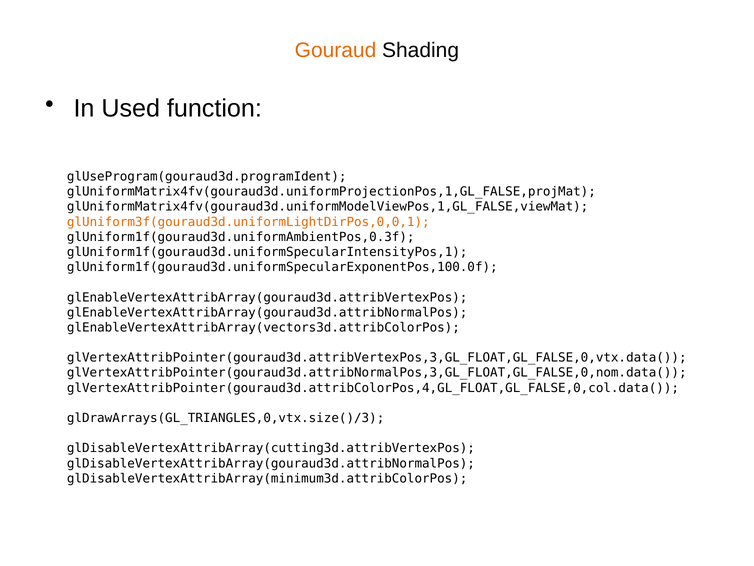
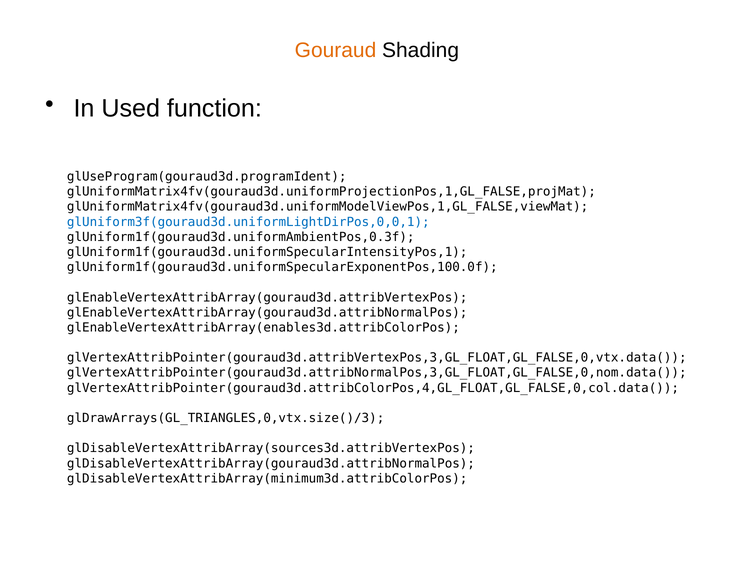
glUniform3f(gouraud3d.uniformLightDirPos,0,0,1 colour: orange -> blue
glEnableVertexAttribArray(vectors3d.attribColorPos: glEnableVertexAttribArray(vectors3d.attribColorPos -> glEnableVertexAttribArray(enables3d.attribColorPos
glDisableVertexAttribArray(cutting3d.attribVertexPos: glDisableVertexAttribArray(cutting3d.attribVertexPos -> glDisableVertexAttribArray(sources3d.attribVertexPos
